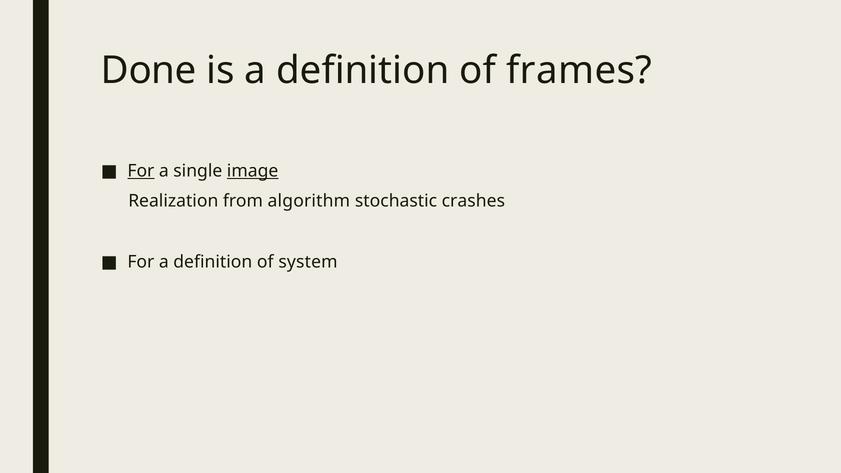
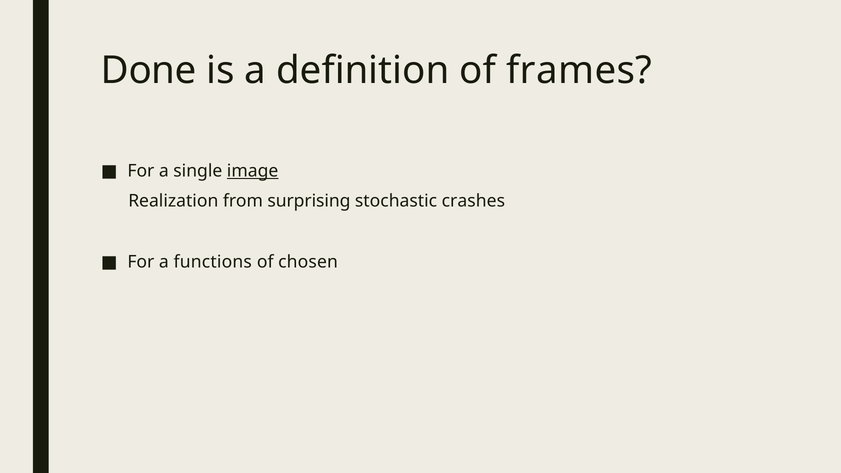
For at (141, 171) underline: present -> none
algorithm: algorithm -> surprising
For a definition: definition -> functions
system: system -> chosen
